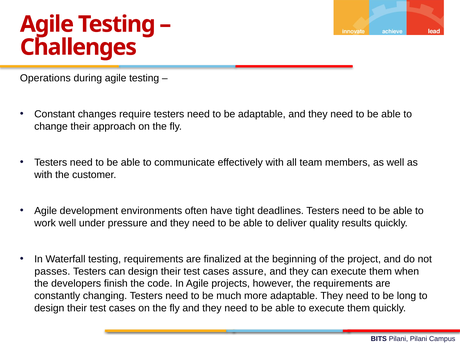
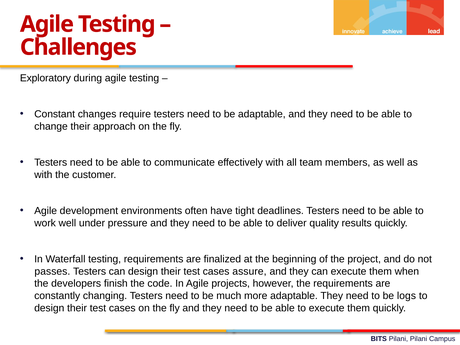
Operations: Operations -> Exploratory
long: long -> logs
